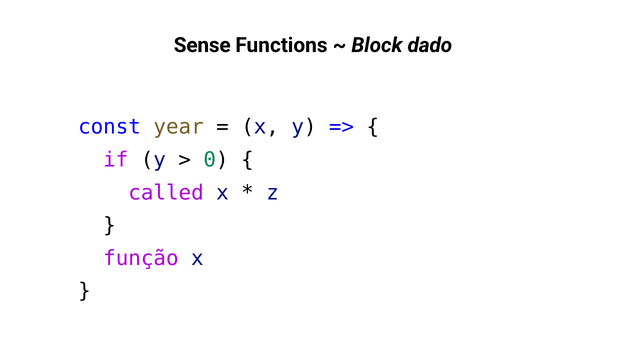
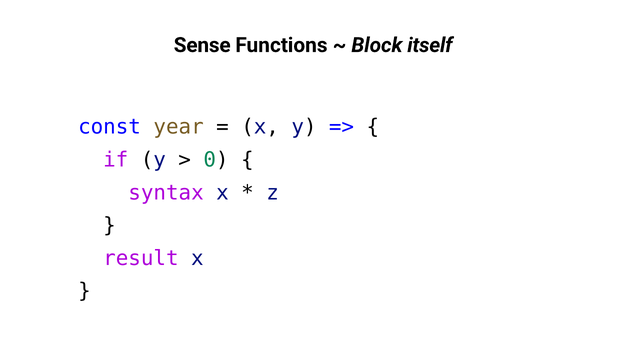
dado: dado -> itself
called: called -> syntax
função: função -> result
